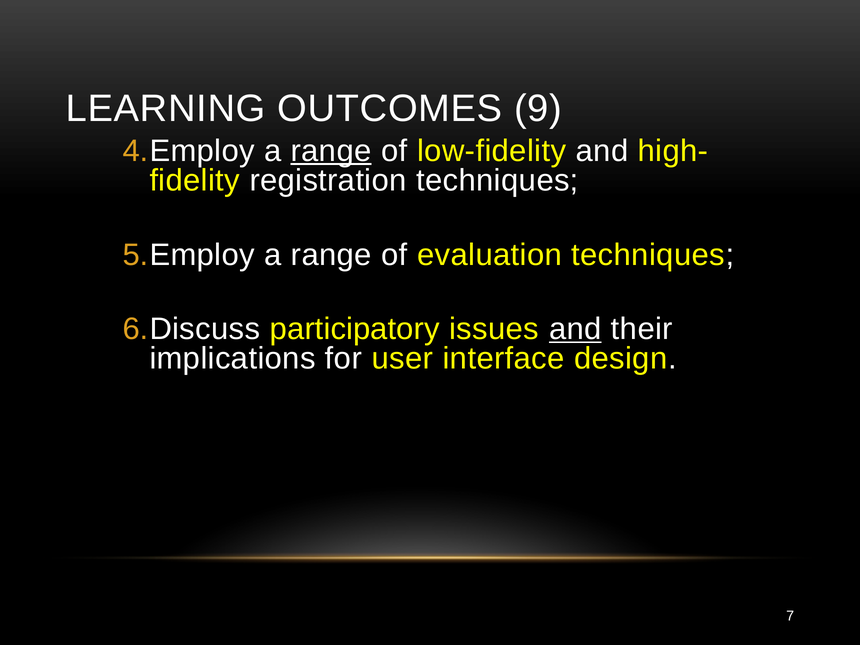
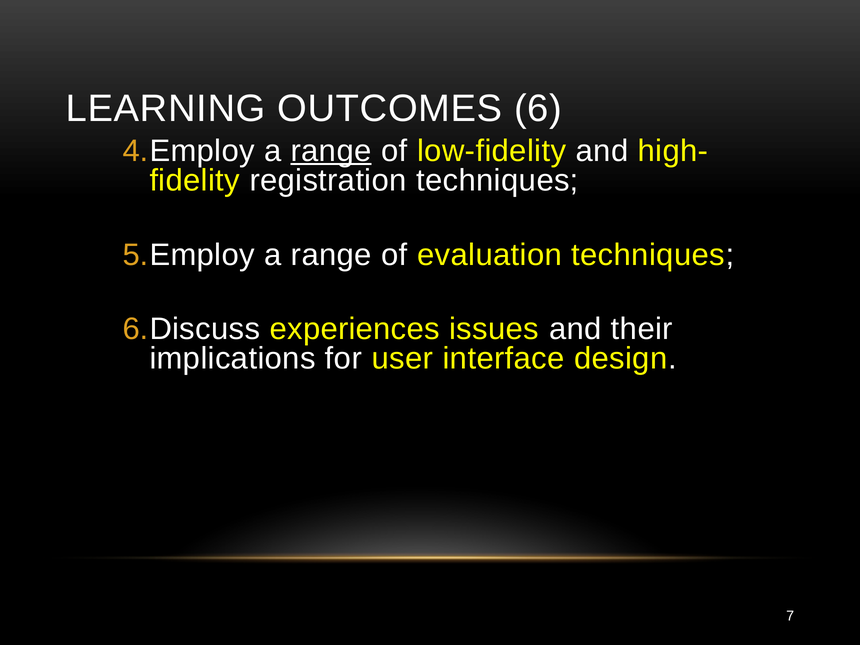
9: 9 -> 6
participatory: participatory -> experiences
and at (575, 329) underline: present -> none
